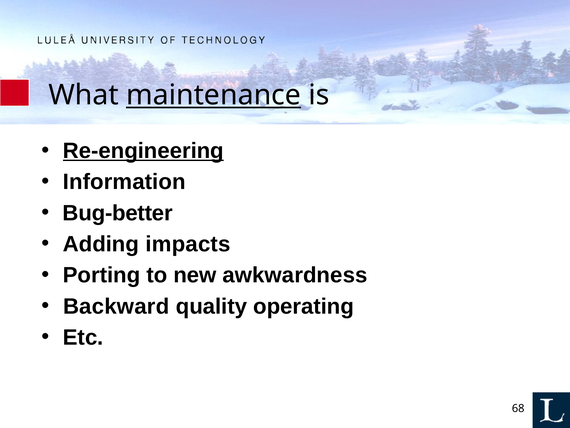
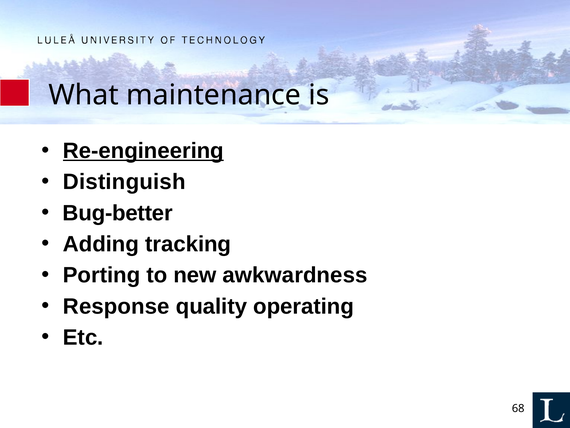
maintenance underline: present -> none
Information: Information -> Distinguish
impacts: impacts -> tracking
Backward: Backward -> Response
